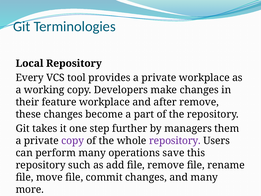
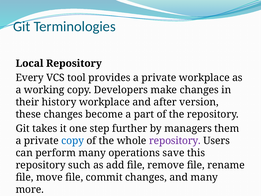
feature: feature -> history
after remove: remove -> version
copy at (73, 141) colour: purple -> blue
